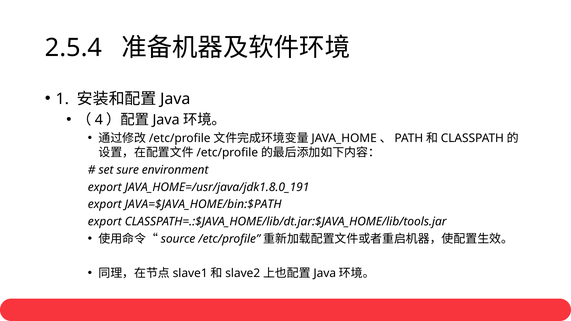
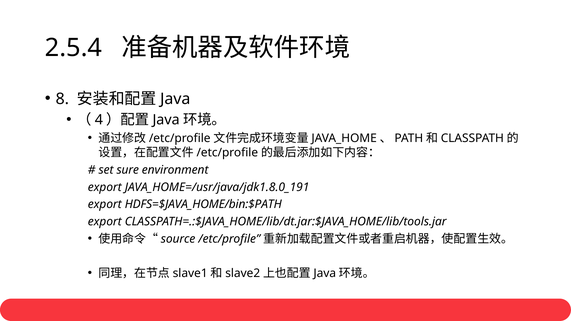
1: 1 -> 8
JAVA=$JAVA_HOME/bin:$PATH: JAVA=$JAVA_HOME/bin:$PATH -> HDFS=$JAVA_HOME/bin:$PATH
